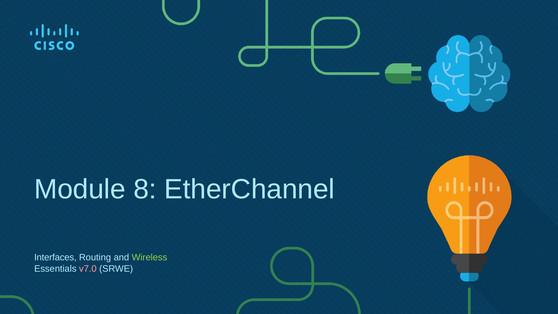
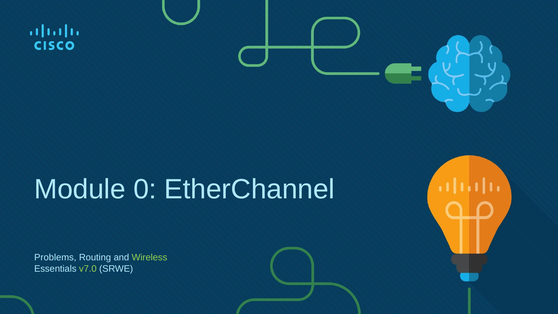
8: 8 -> 0
Interfaces: Interfaces -> Problems
v7.0 colour: pink -> light green
